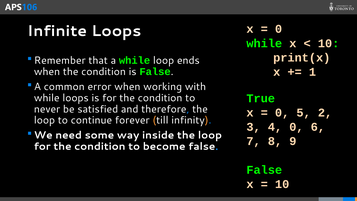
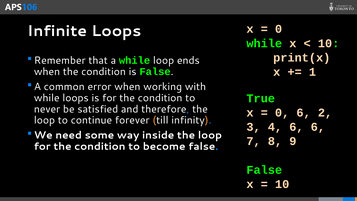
0 5: 5 -> 6
4 0: 0 -> 6
